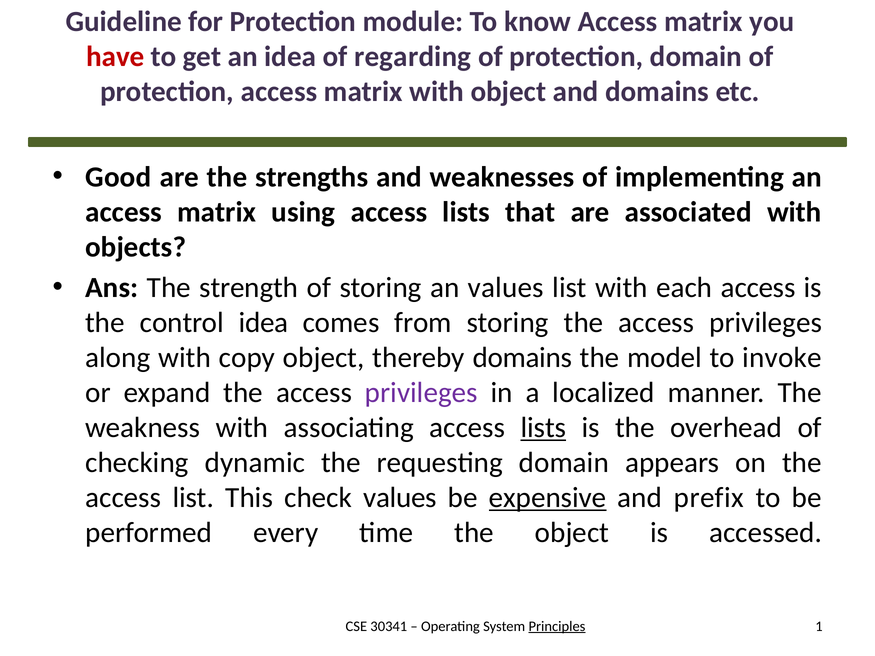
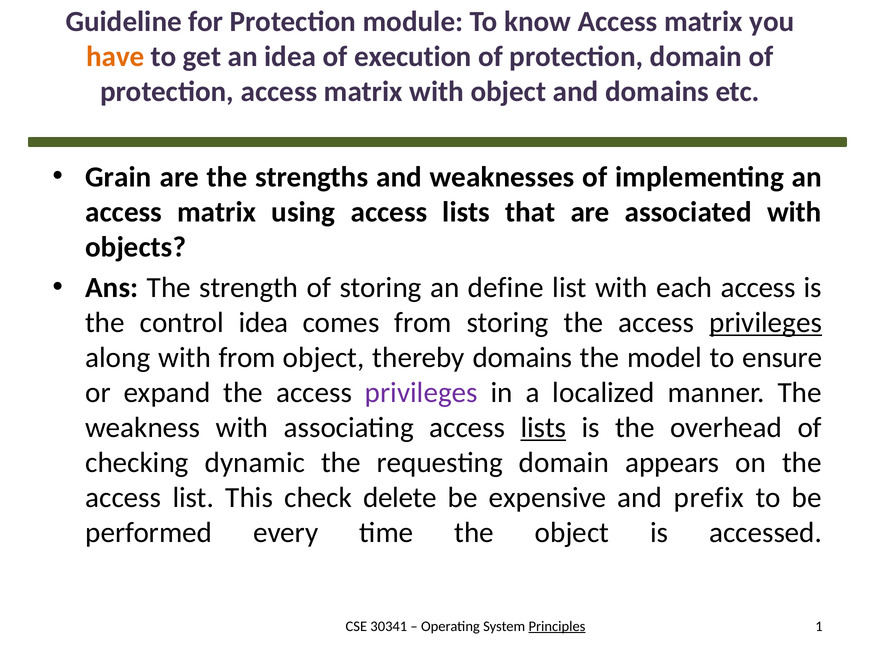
have colour: red -> orange
regarding: regarding -> execution
Good: Good -> Grain
an values: values -> define
privileges at (766, 323) underline: none -> present
with copy: copy -> from
invoke: invoke -> ensure
check values: values -> delete
expensive underline: present -> none
